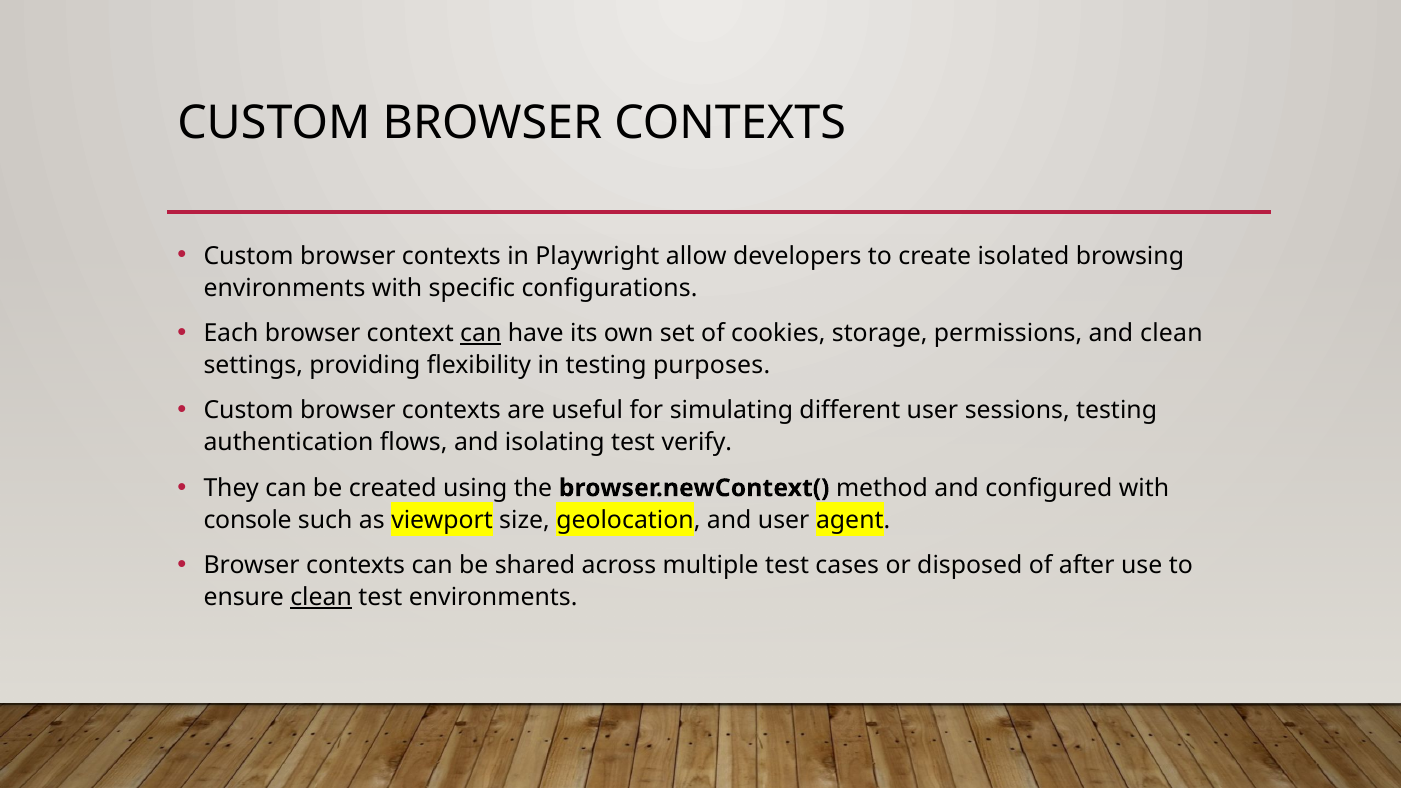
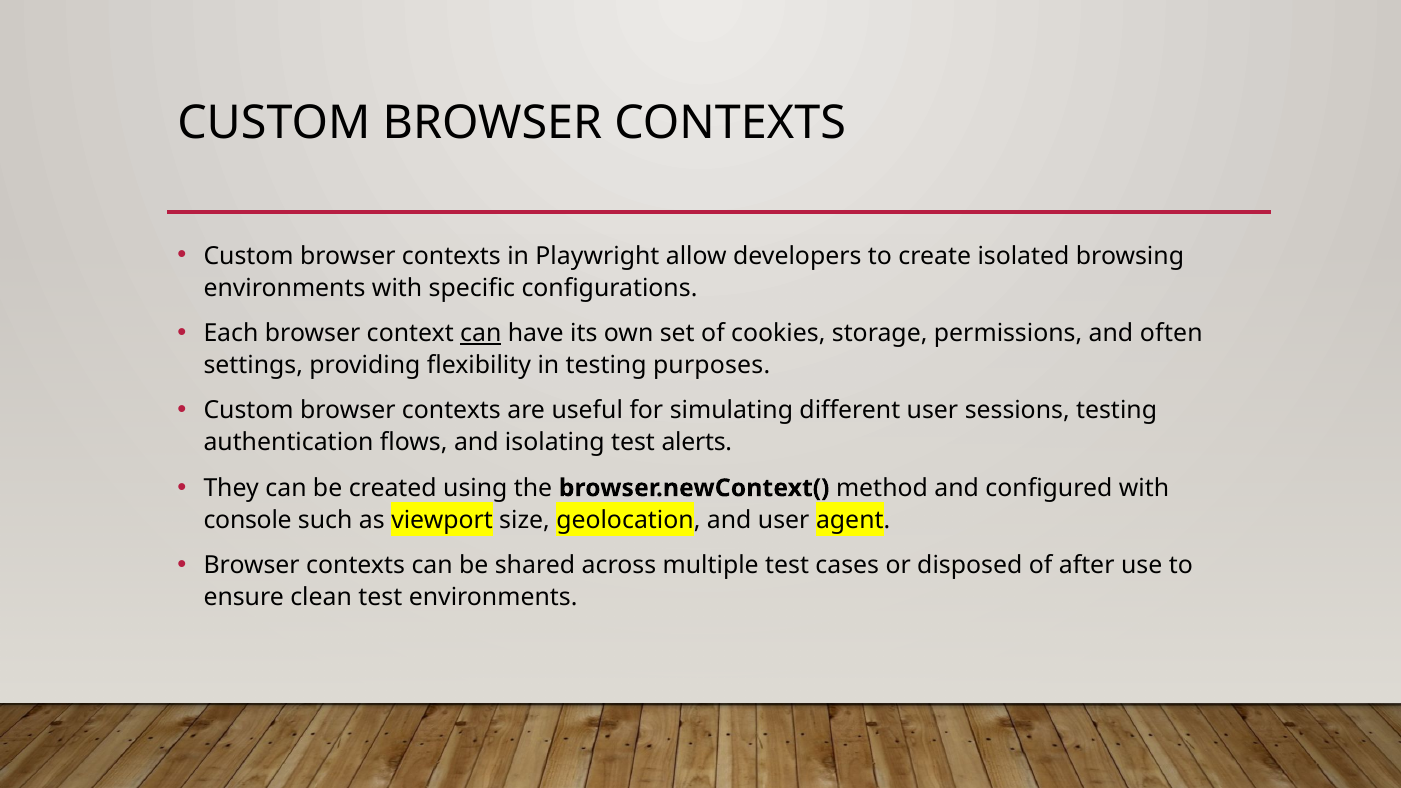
and clean: clean -> often
verify: verify -> alerts
clean at (321, 598) underline: present -> none
